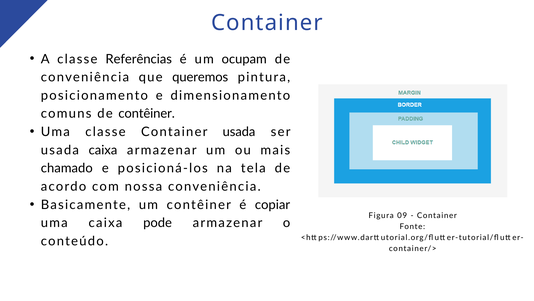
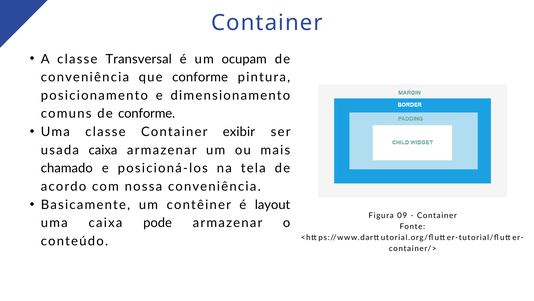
Referências: Referências -> Transversal
que queremos: queremos -> conforme
de contêiner: contêiner -> conforme
Container usada: usada -> exibir
copiar: copiar -> layout
